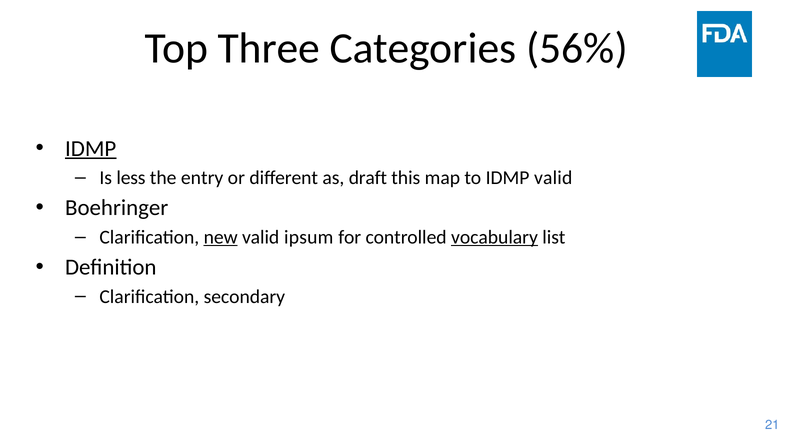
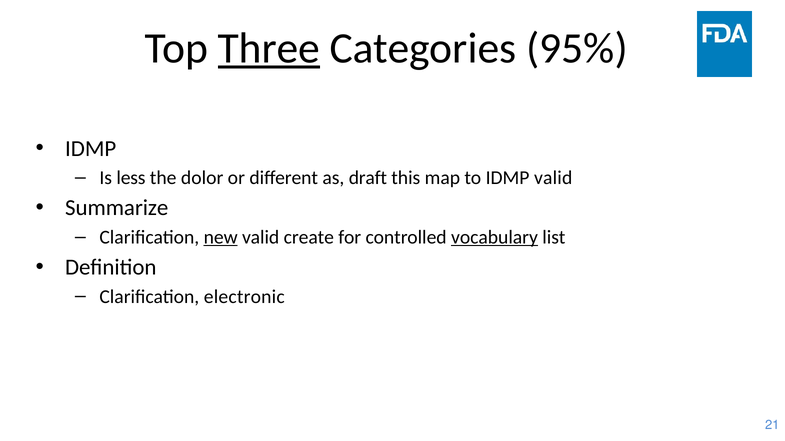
Three underline: none -> present
56%: 56% -> 95%
IDMP at (91, 149) underline: present -> none
entry: entry -> dolor
Boehringer: Boehringer -> Summarize
ipsum: ipsum -> create
secondary: secondary -> electronic
